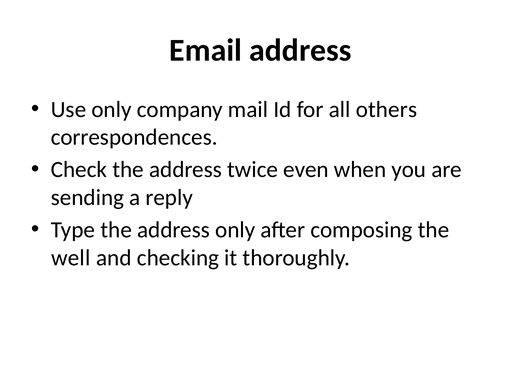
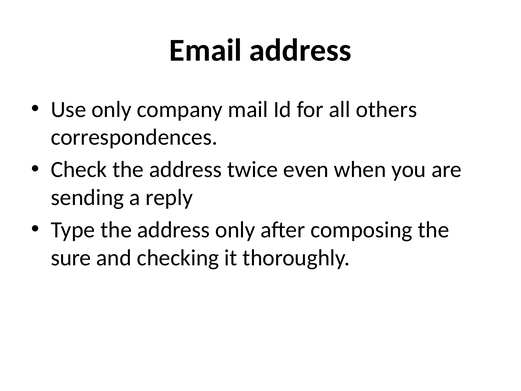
well: well -> sure
